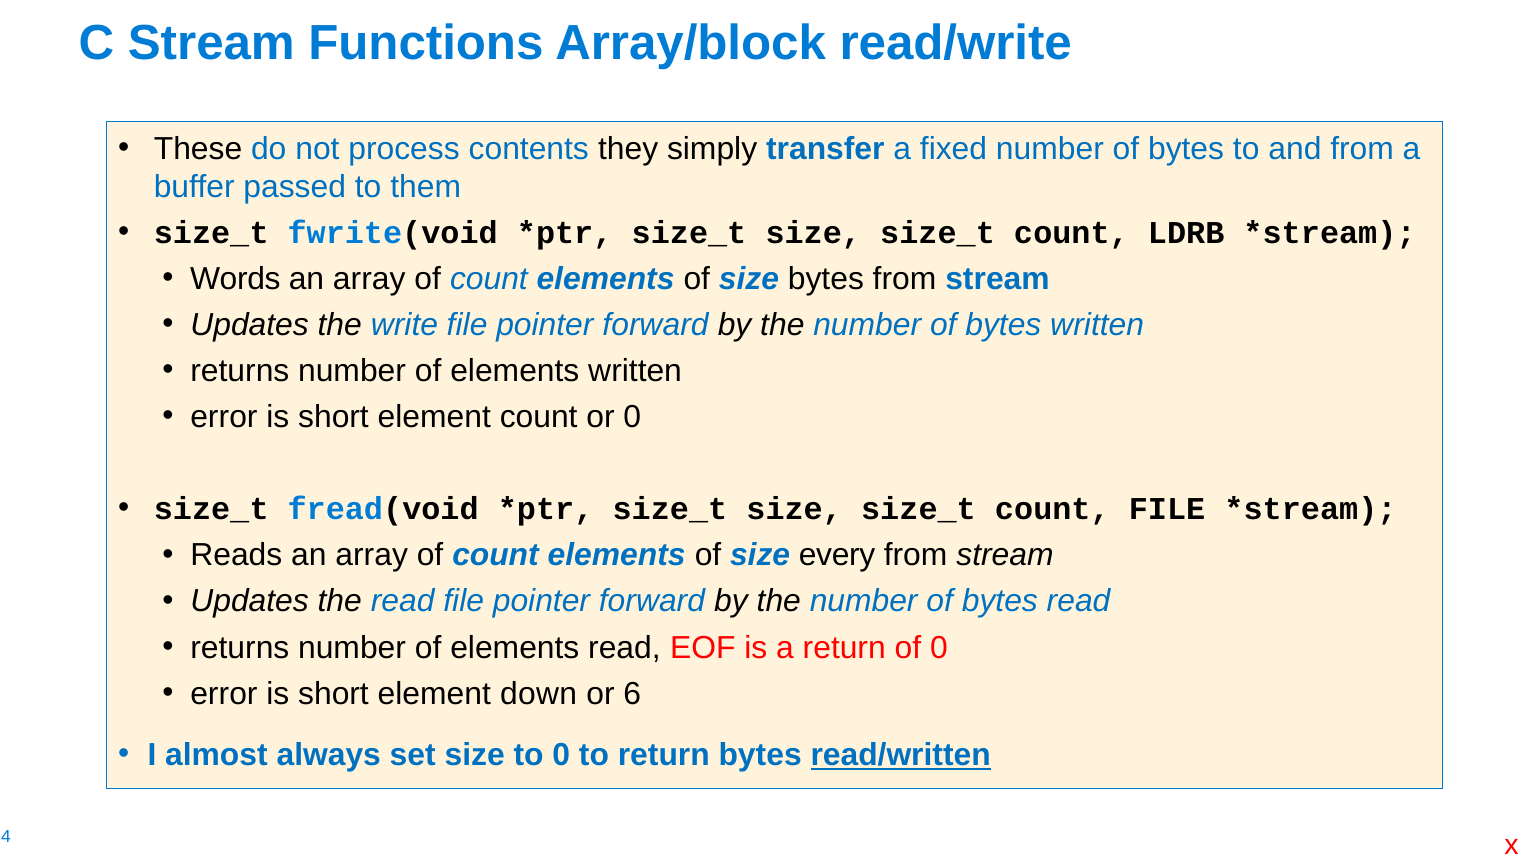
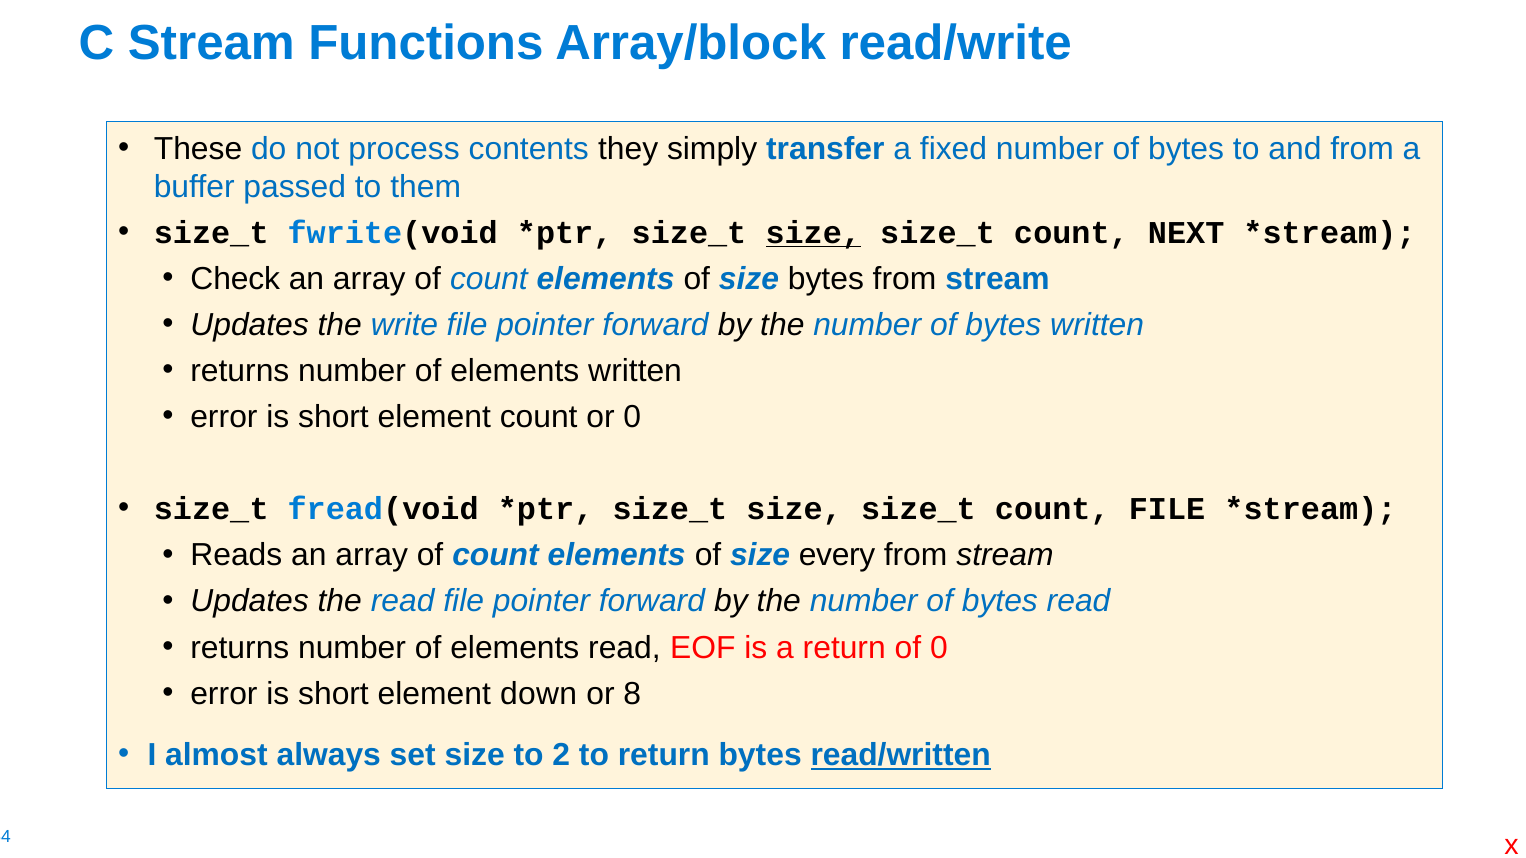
size at (813, 233) underline: none -> present
LDRB: LDRB -> NEXT
Words: Words -> Check
6: 6 -> 8
to 0: 0 -> 2
